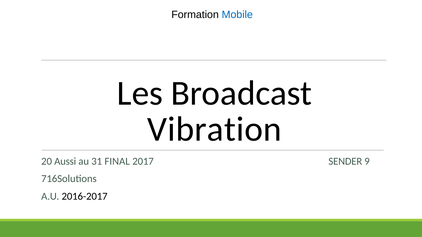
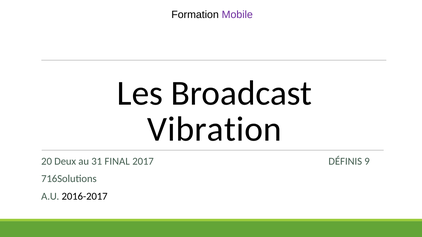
Mobile colour: blue -> purple
Aussi: Aussi -> Deux
SENDER: SENDER -> DÉFINIS
